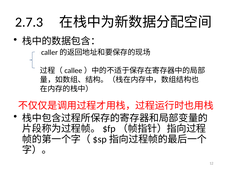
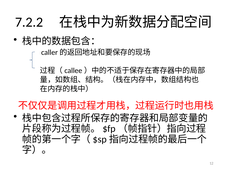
2.7.3: 2.7.3 -> 7.2.2
